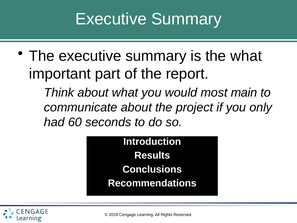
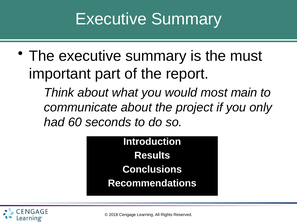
the what: what -> must
